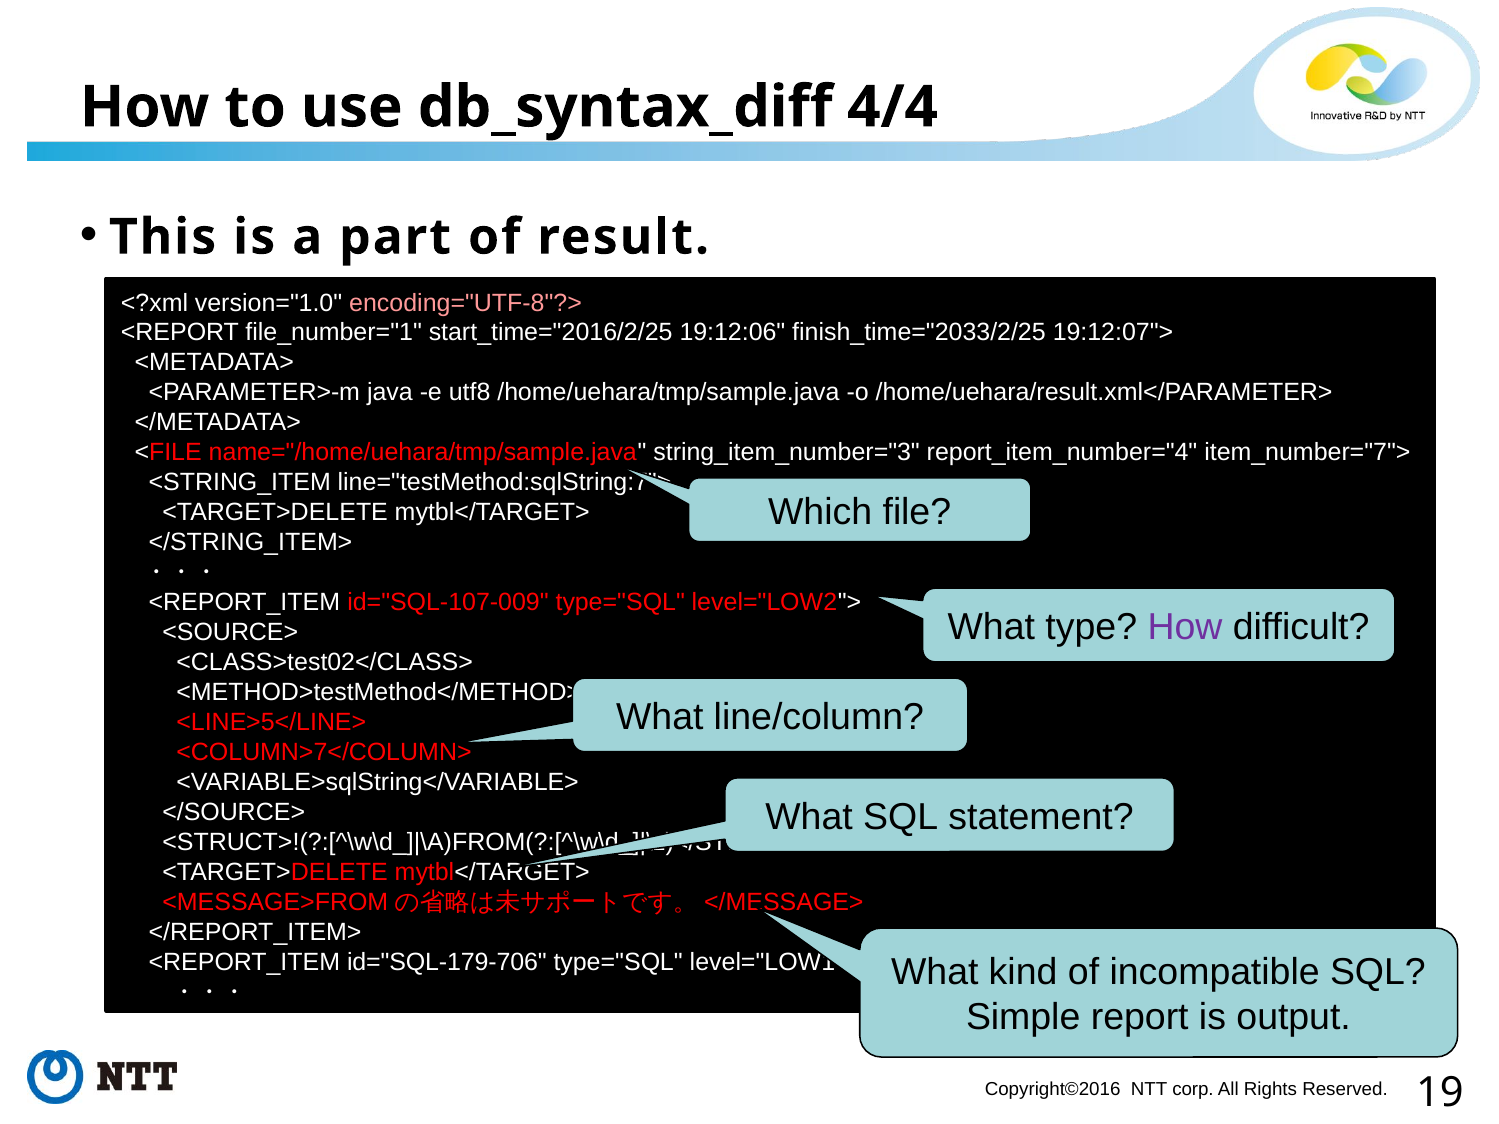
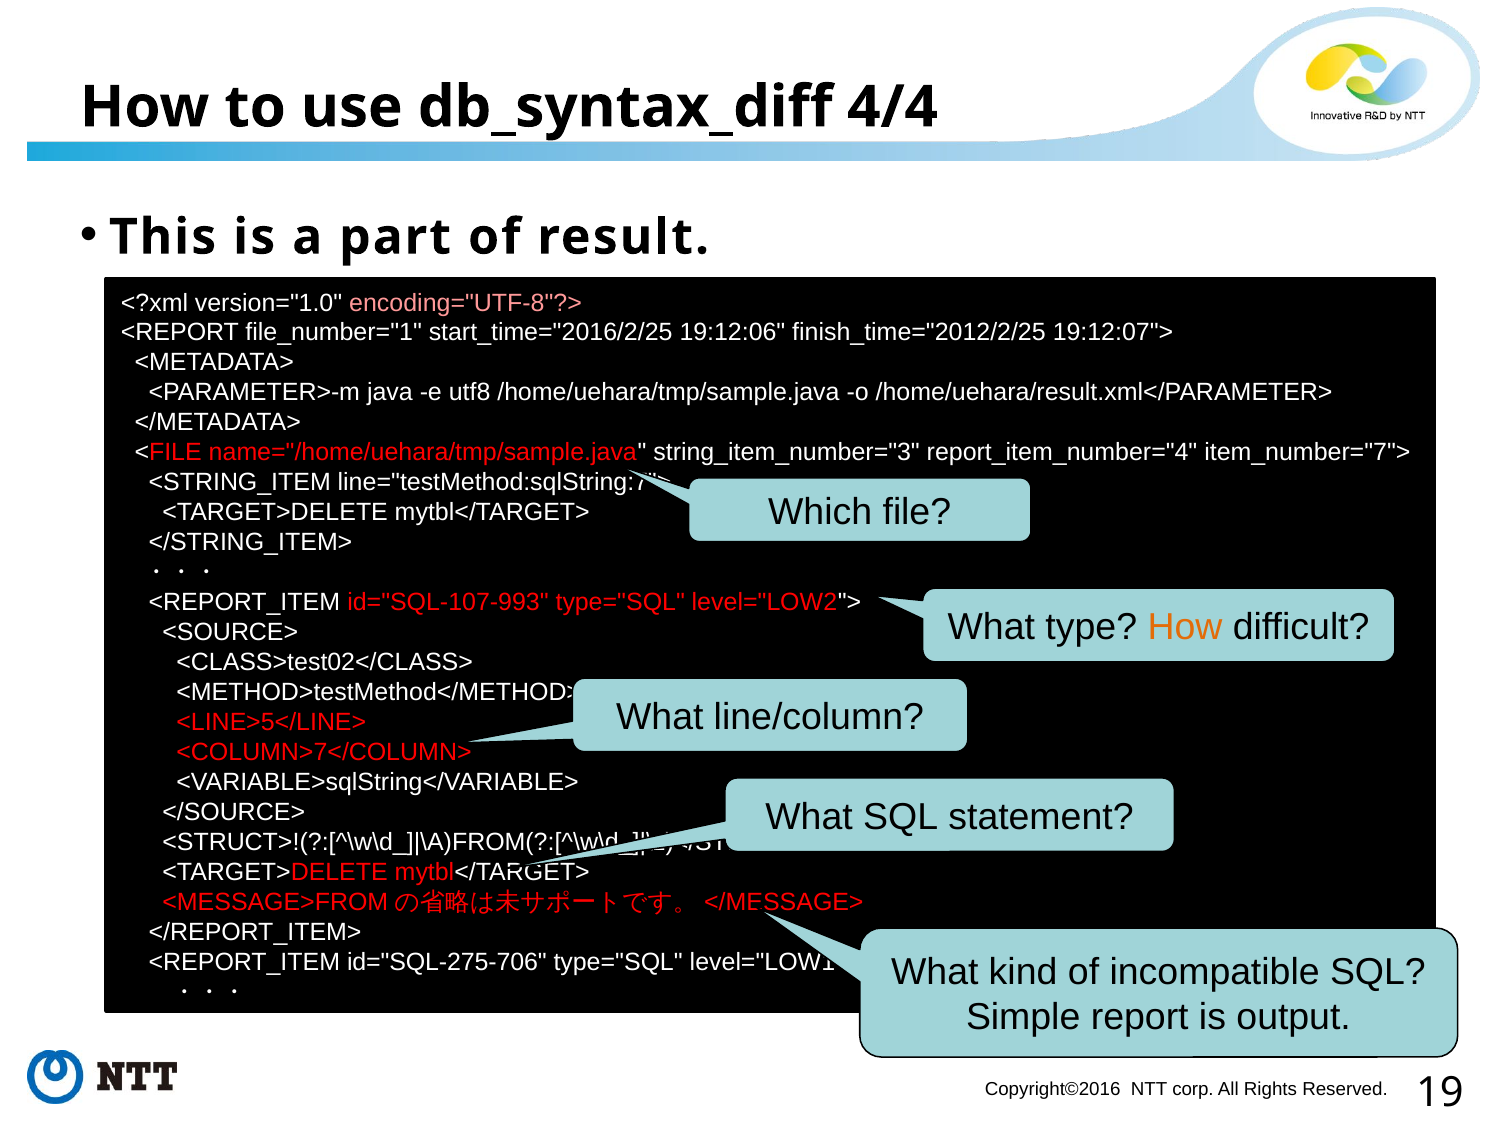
finish_time="2033/2/25: finish_time="2033/2/25 -> finish_time="2012/2/25
id="SQL-107-009: id="SQL-107-009 -> id="SQL-107-993
How at (1185, 628) colour: purple -> orange
id="SQL-179-706: id="SQL-179-706 -> id="SQL-275-706
